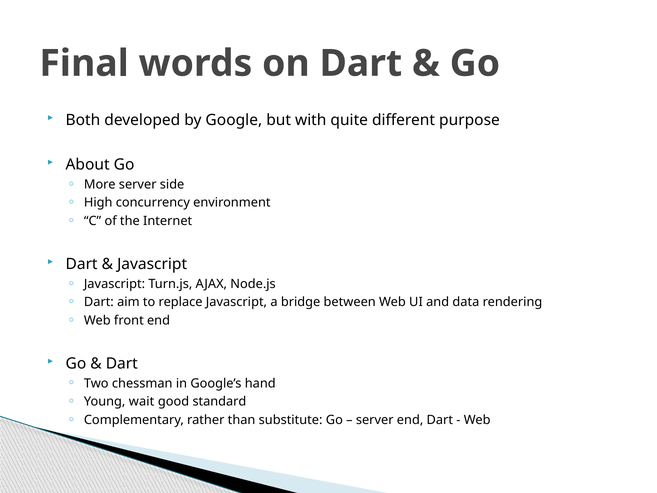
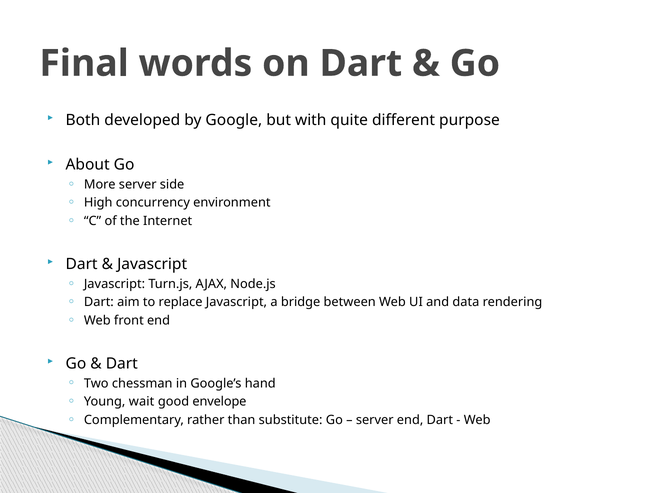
standard: standard -> envelope
